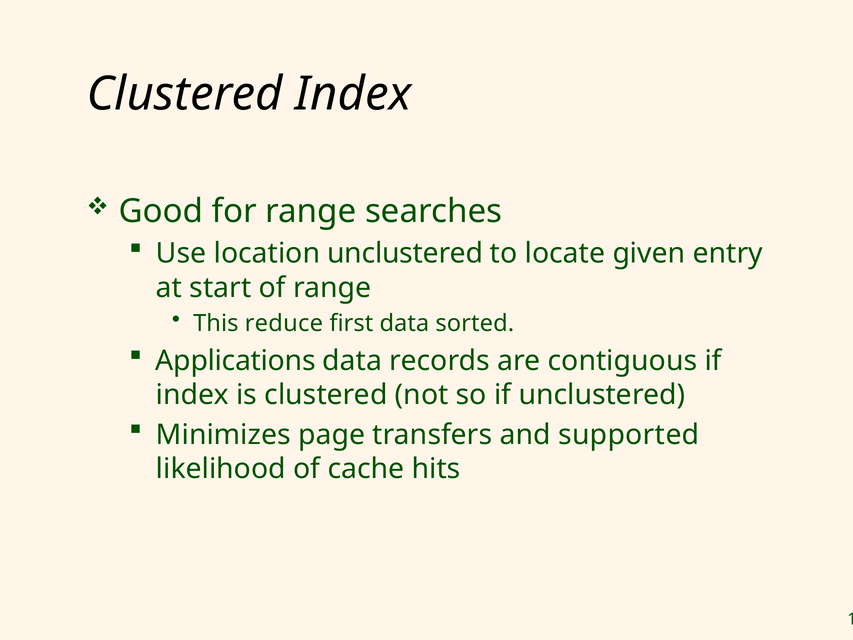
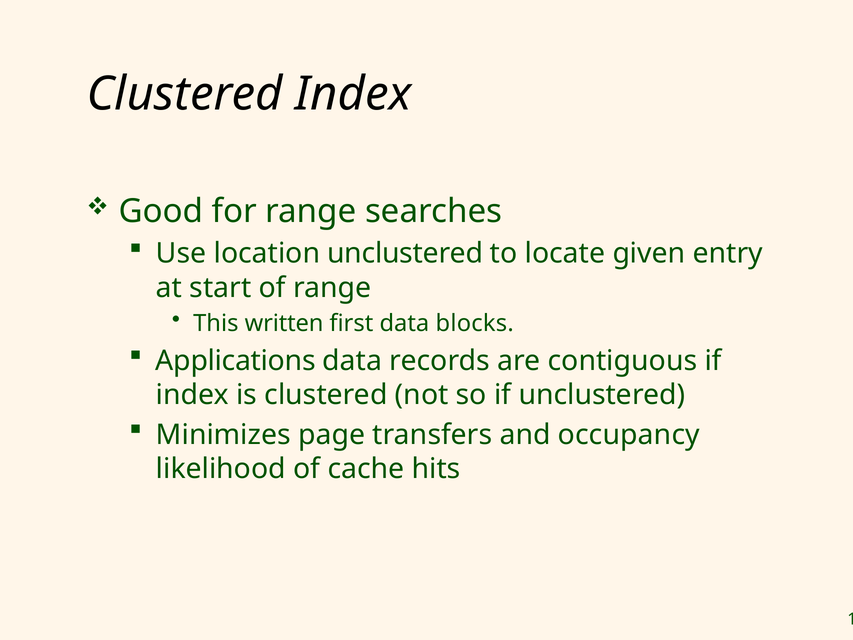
reduce: reduce -> written
sorted: sorted -> blocks
supported: supported -> occupancy
